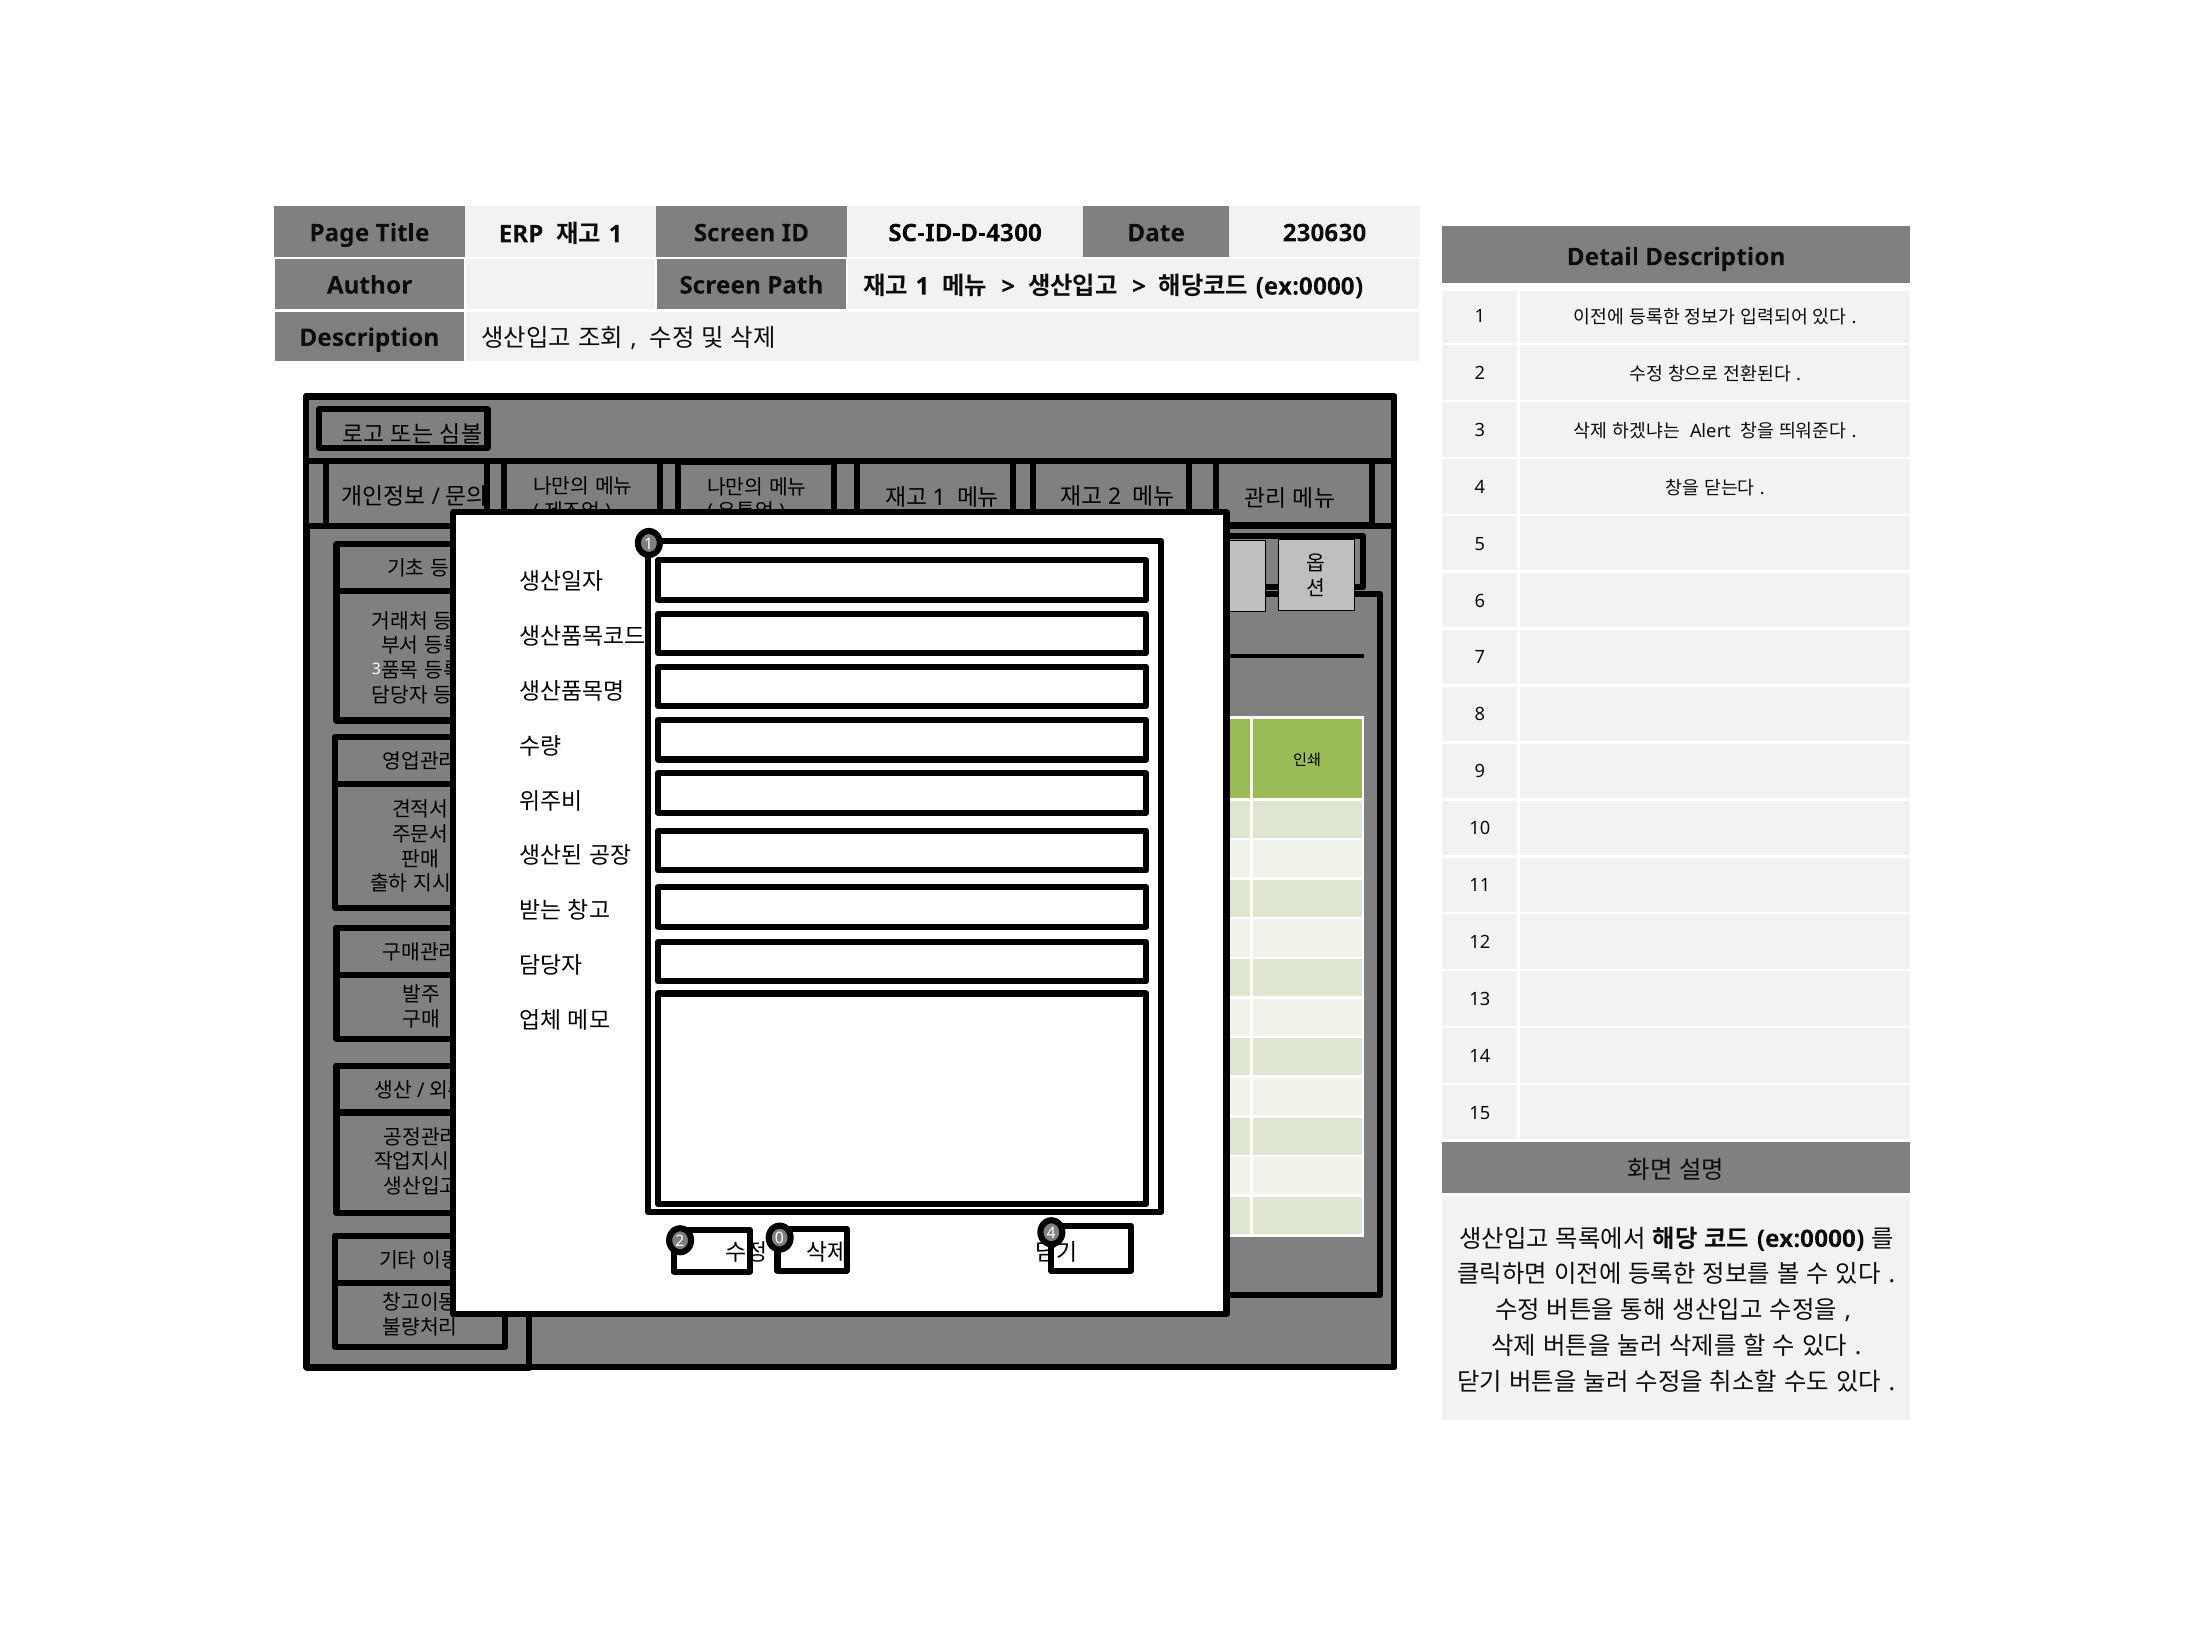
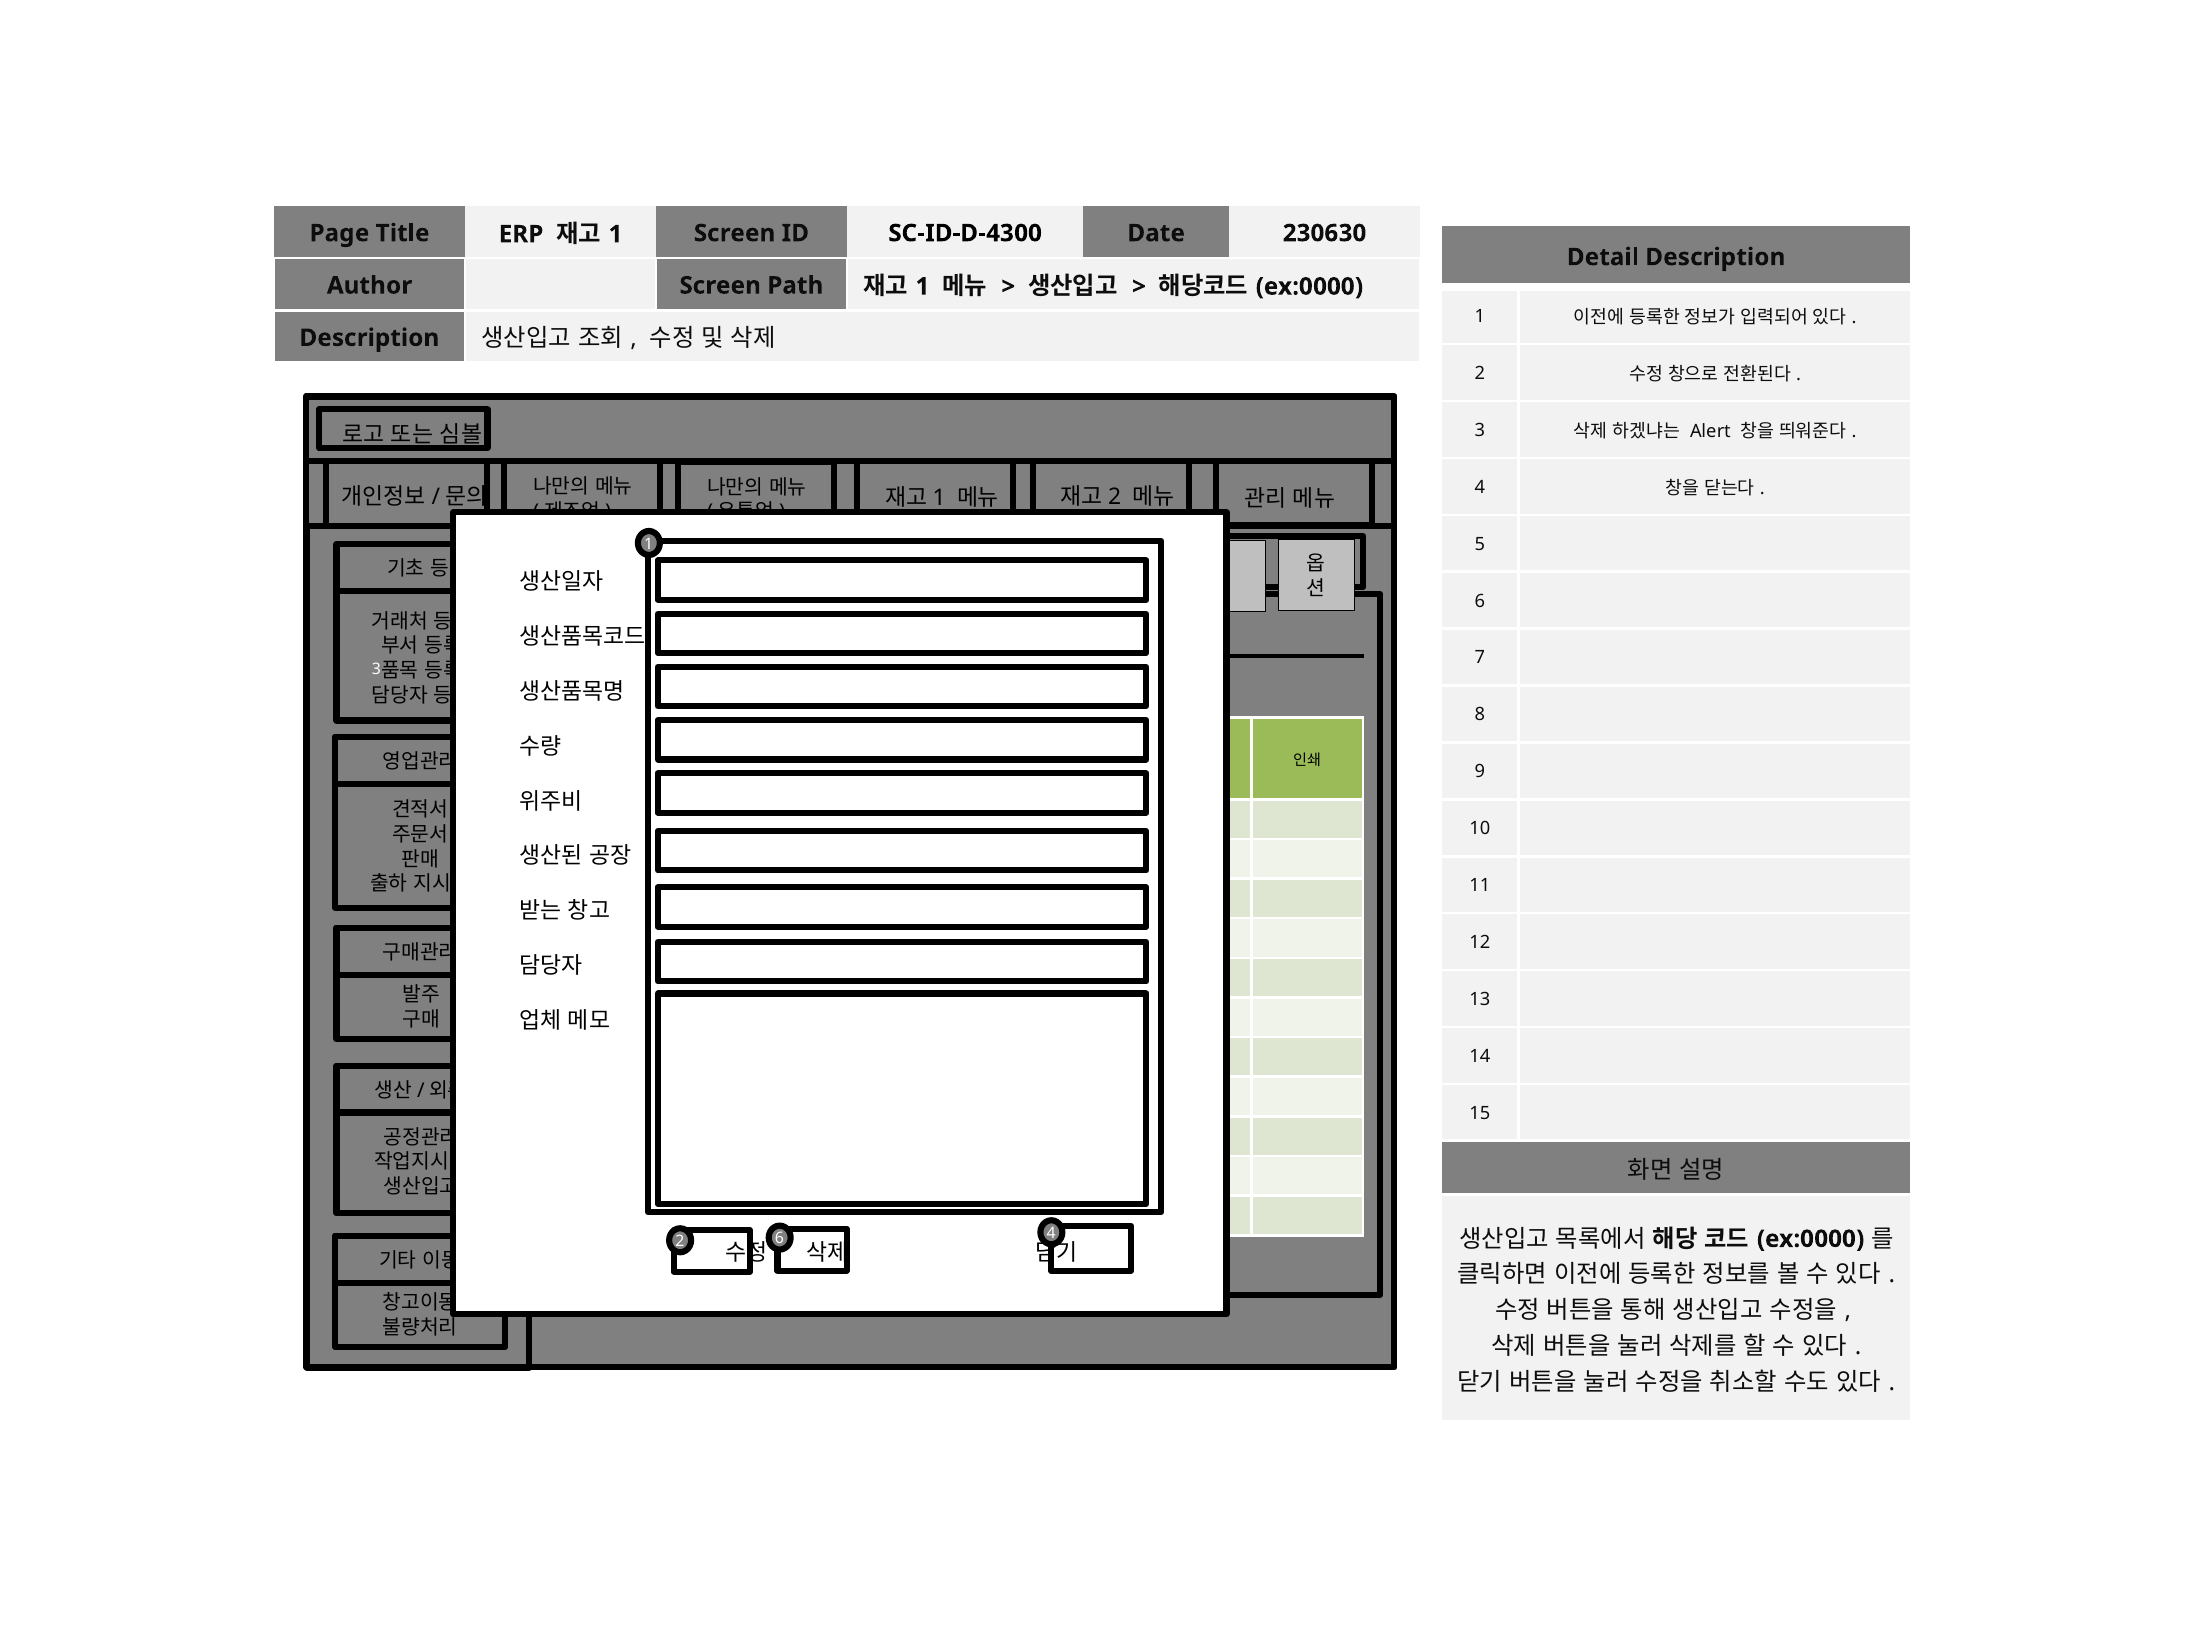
0 at (779, 1238): 0 -> 6
